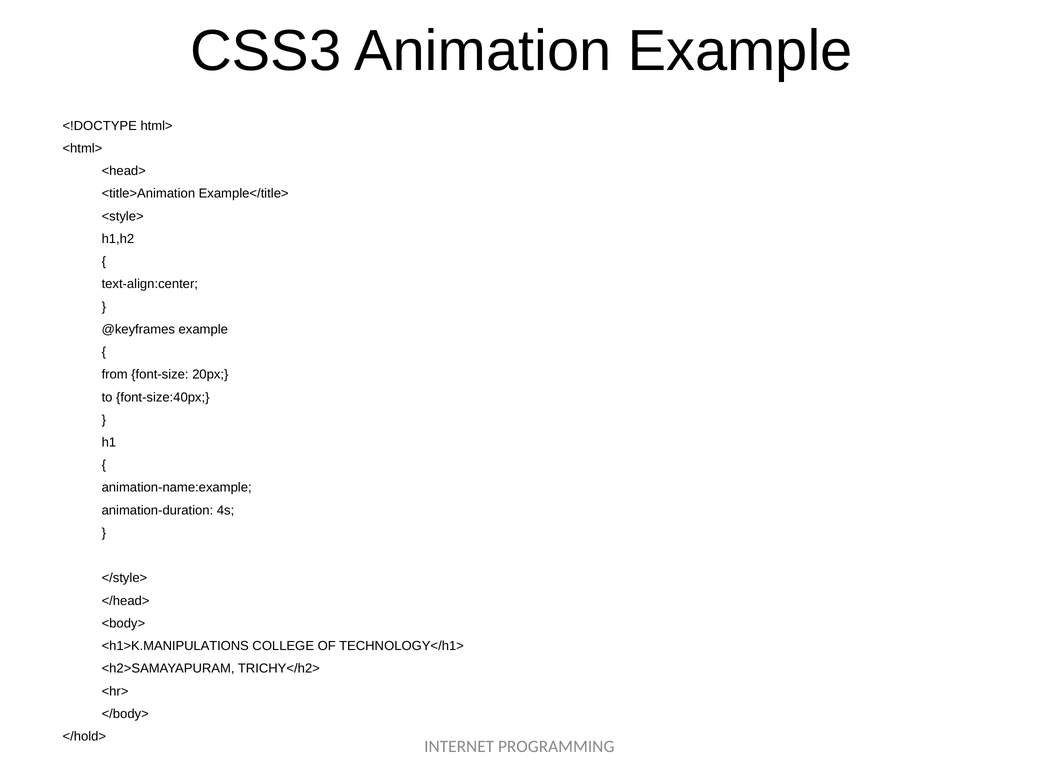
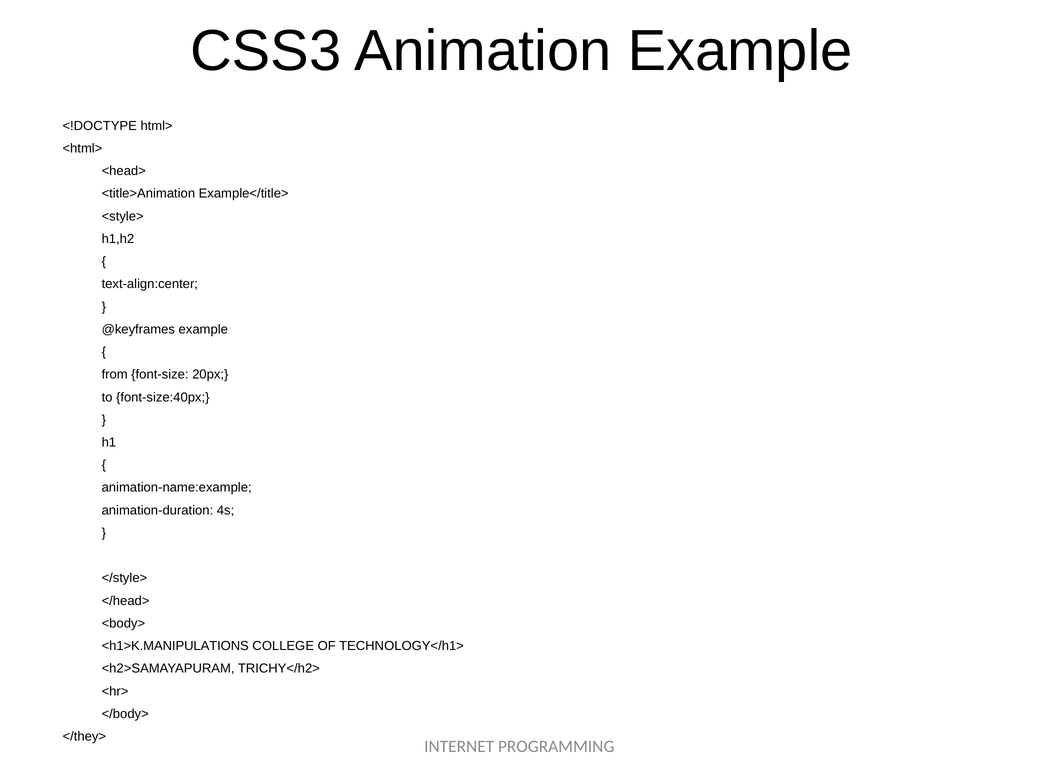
</hold>: </hold> -> </they>
